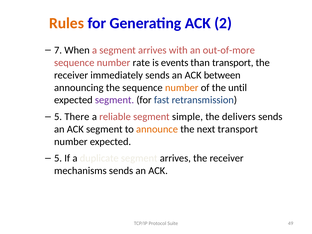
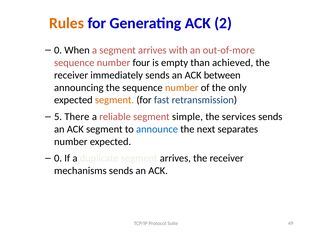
7 at (58, 50): 7 -> 0
rate: rate -> four
events: events -> empty
than transport: transport -> achieved
until: until -> only
segment at (115, 100) colour: purple -> orange
delivers: delivers -> services
announce colour: orange -> blue
next transport: transport -> separates
5 at (58, 158): 5 -> 0
